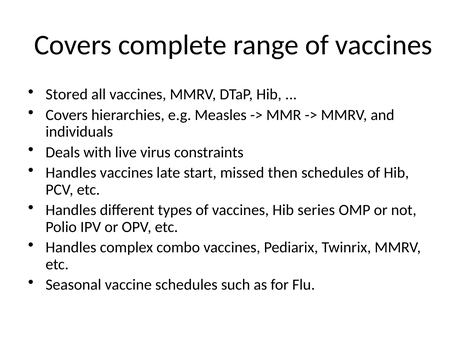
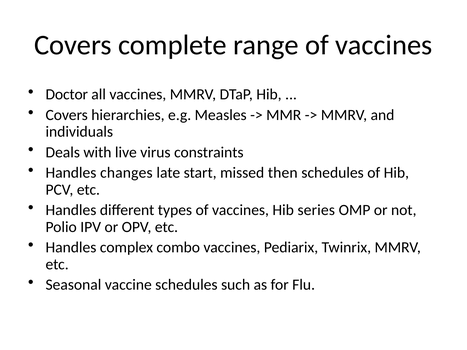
Stored: Stored -> Doctor
Handles vaccines: vaccines -> changes
